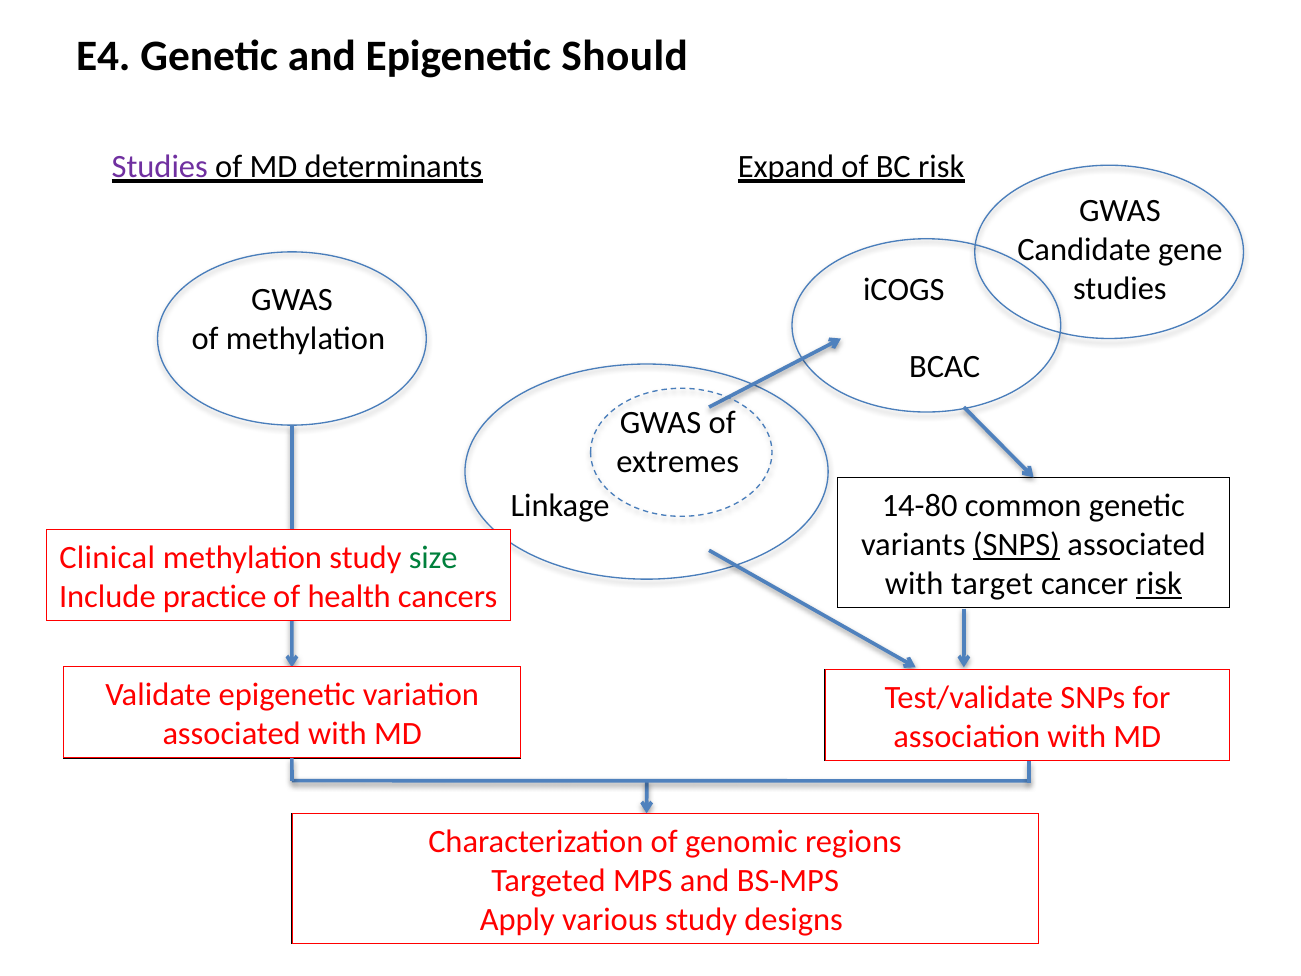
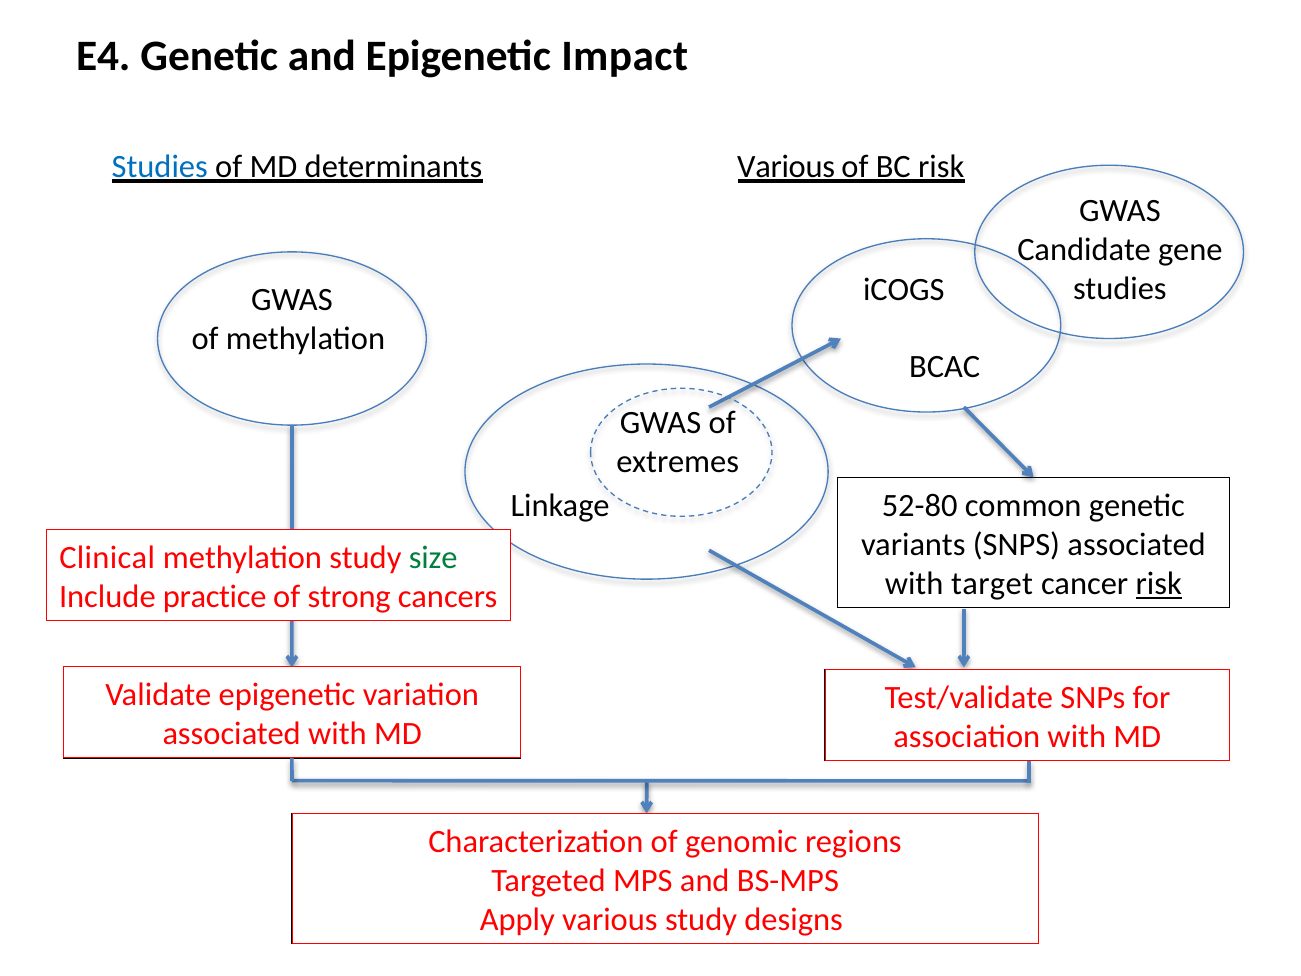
Should: Should -> Impact
Studies at (160, 167) colour: purple -> blue
determinants Expand: Expand -> Various
14-80: 14-80 -> 52-80
SNPS at (1016, 544) underline: present -> none
health: health -> strong
